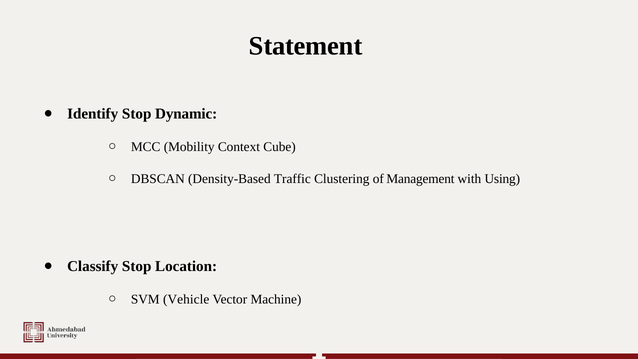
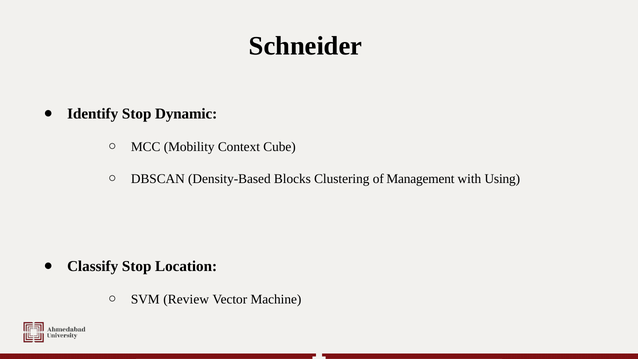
Statement: Statement -> Schneider
Traffic: Traffic -> Blocks
Vehicle: Vehicle -> Review
